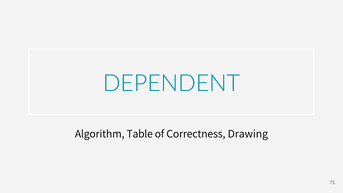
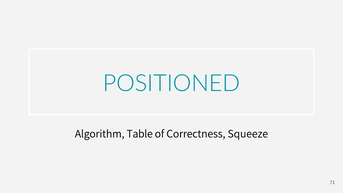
DEPENDENT: DEPENDENT -> POSITIONED
Drawing: Drawing -> Squeeze
